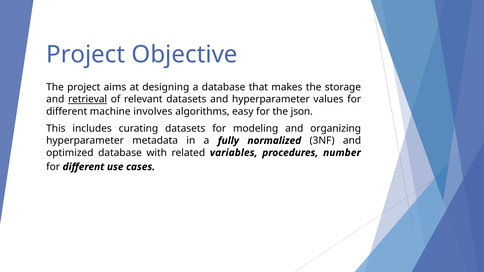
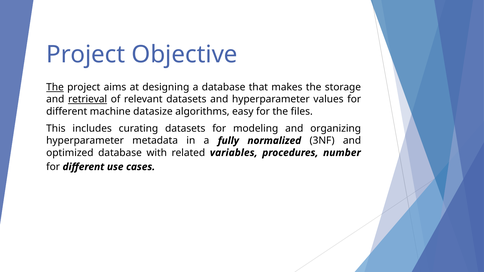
The at (55, 87) underline: none -> present
involves: involves -> datasize
json: json -> files
